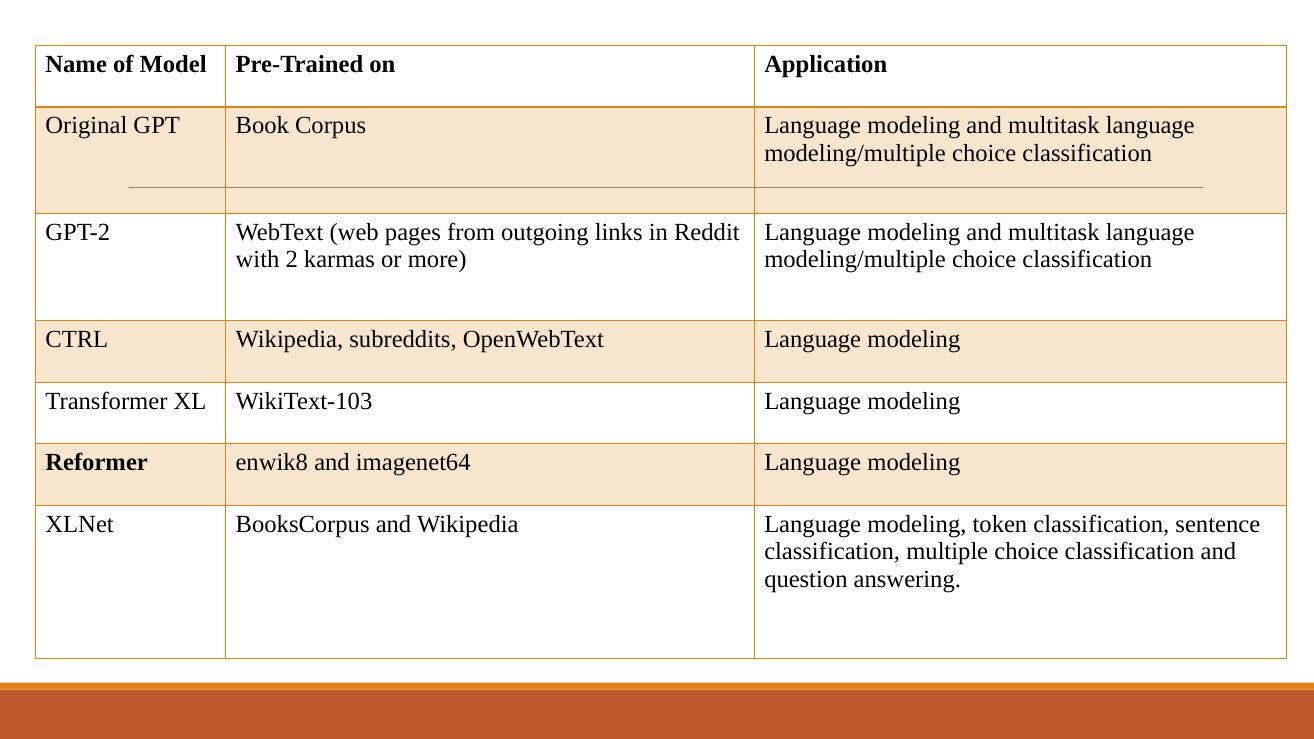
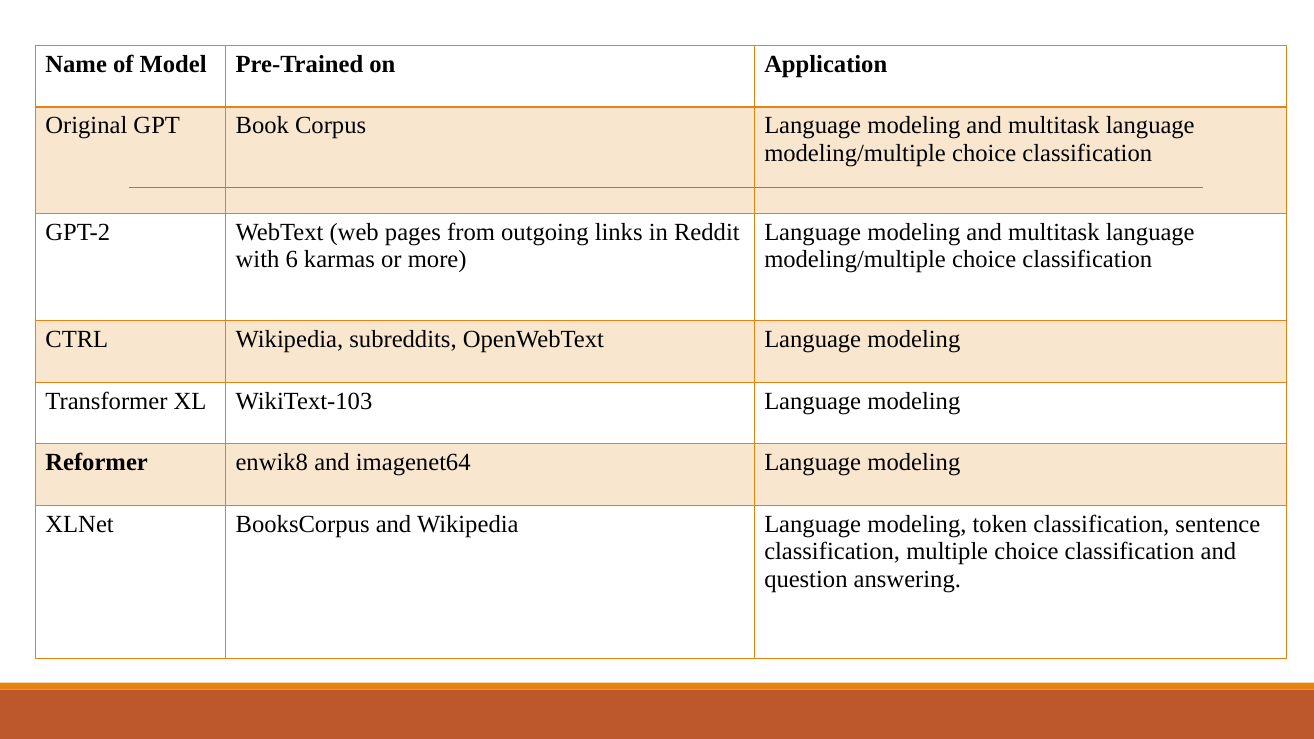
2: 2 -> 6
